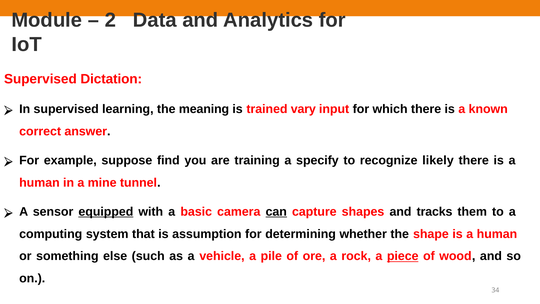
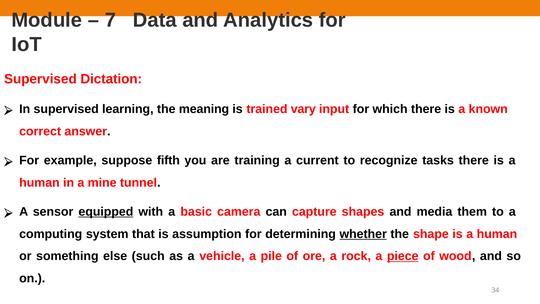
2: 2 -> 7
find: find -> fifth
specify: specify -> current
likely: likely -> tasks
can underline: present -> none
tracks: tracks -> media
whether underline: none -> present
